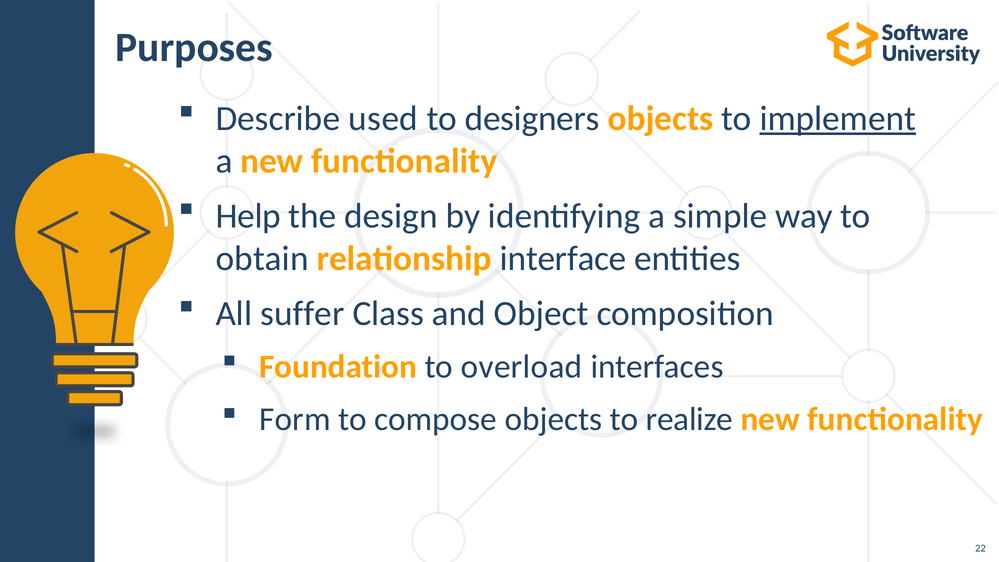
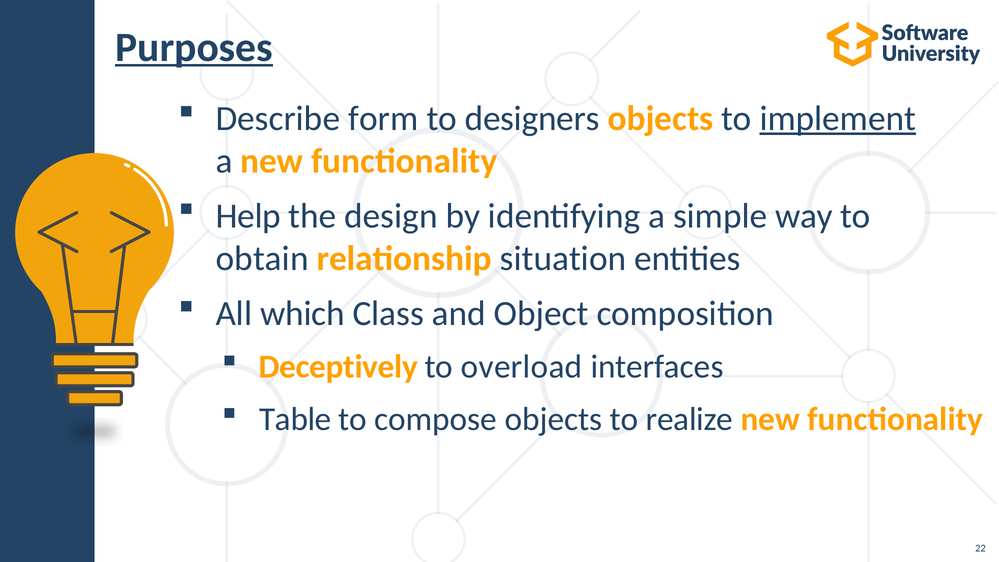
Purposes underline: none -> present
used: used -> form
interface: interface -> situation
suffer: suffer -> which
Foundation: Foundation -> Deceptively
Form: Form -> Table
